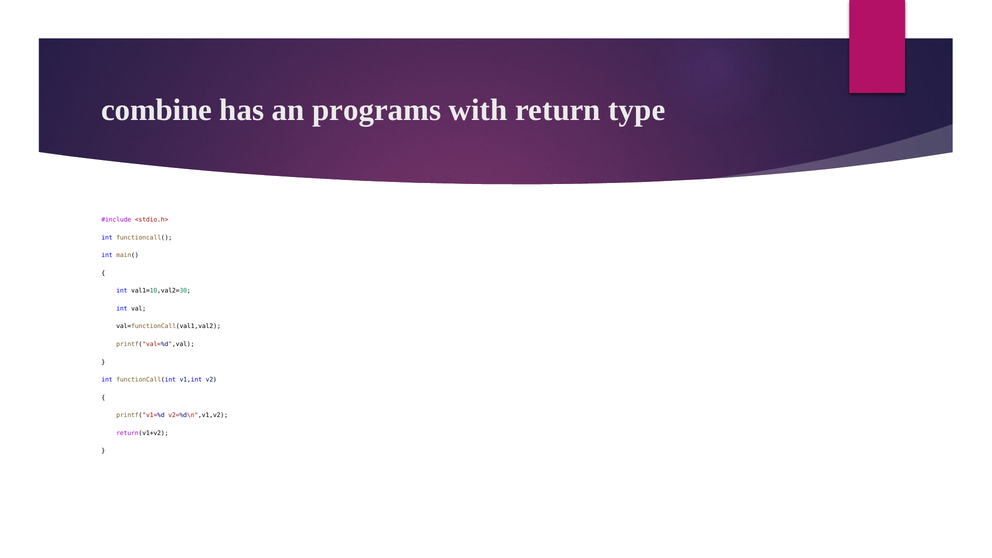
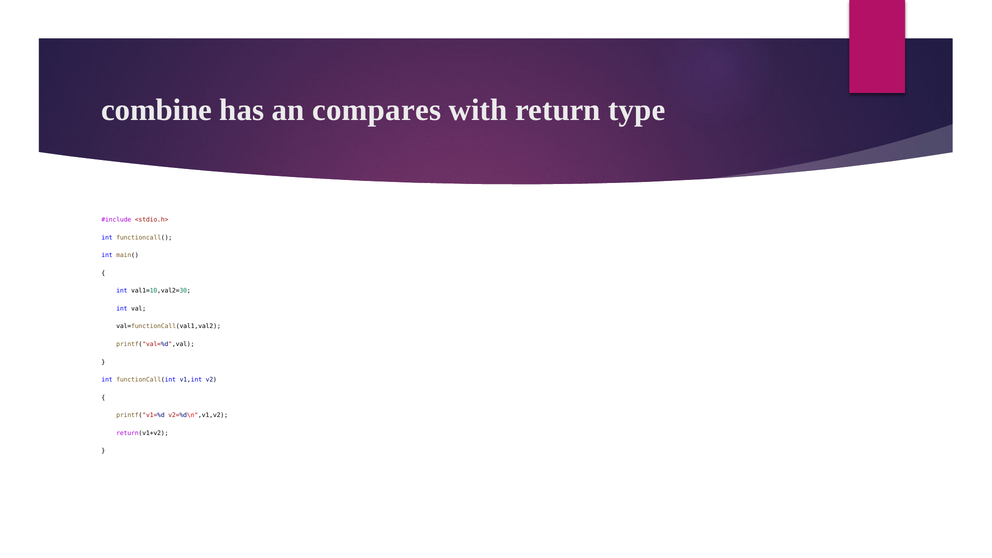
programs: programs -> compares
